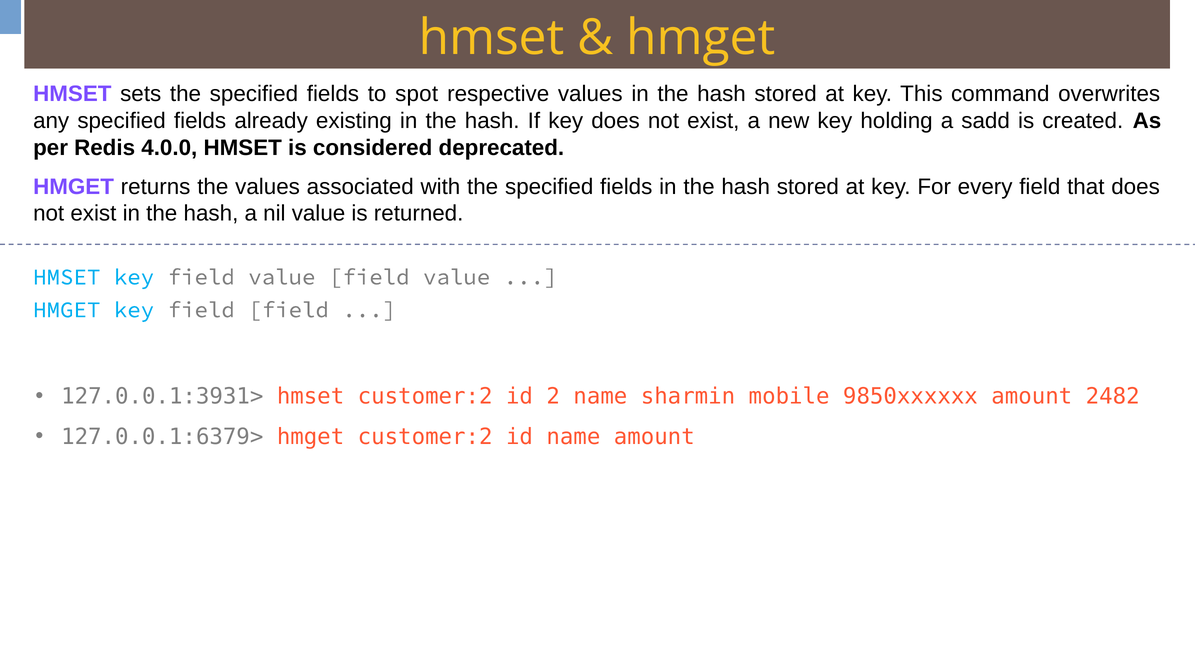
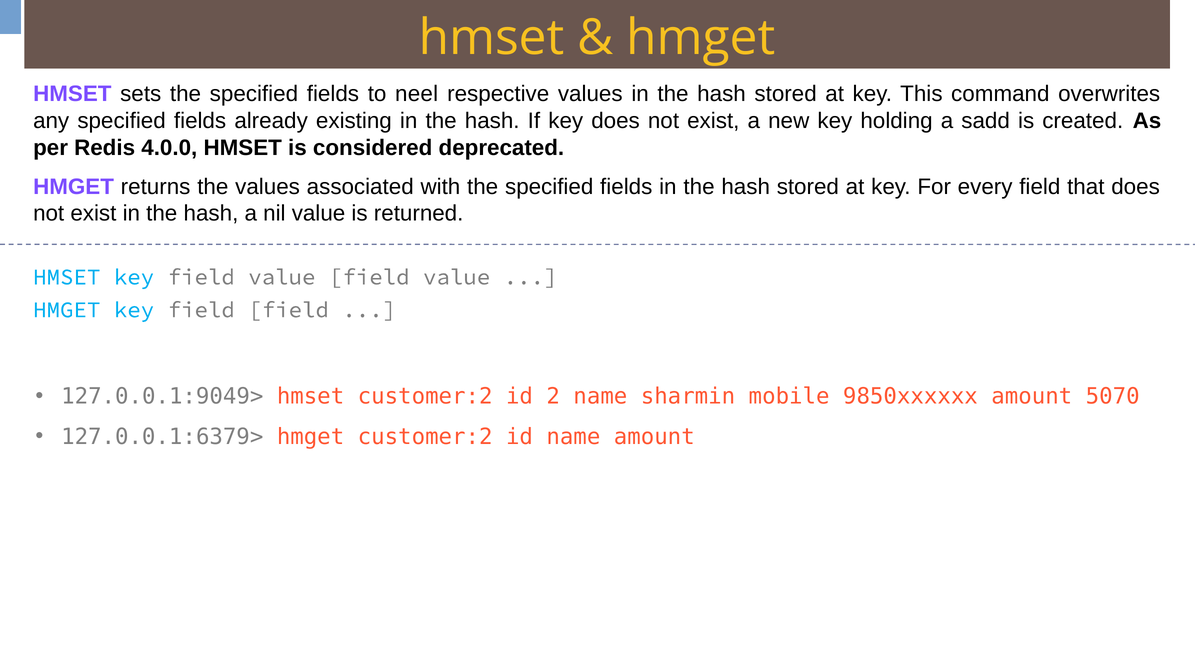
spot: spot -> neel
127.0.0.1:3931>: 127.0.0.1:3931> -> 127.0.0.1:9049>
2482: 2482 -> 5070
